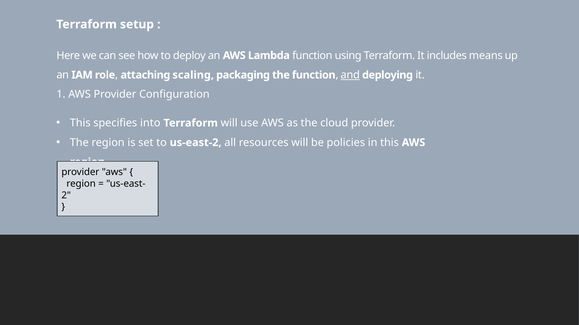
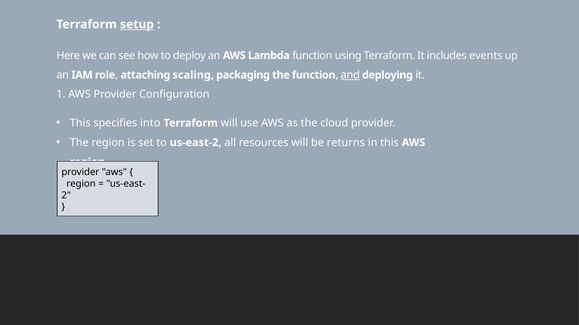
setup underline: none -> present
means: means -> events
policies: policies -> returns
